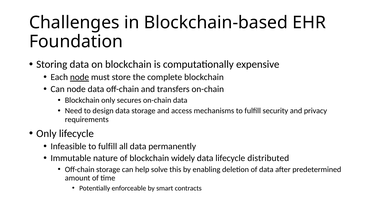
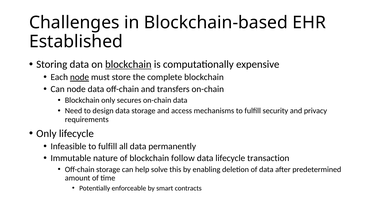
Foundation: Foundation -> Established
blockchain at (128, 64) underline: none -> present
widely: widely -> follow
distributed: distributed -> transaction
